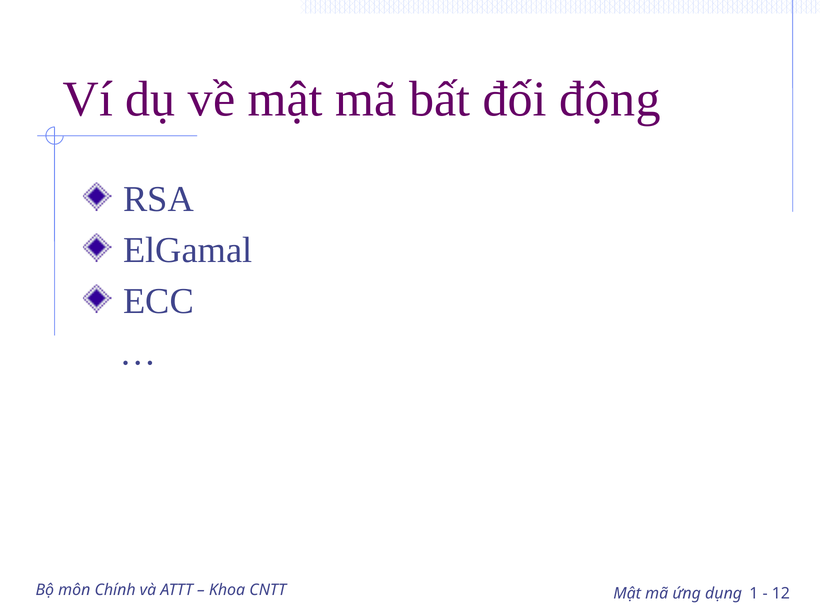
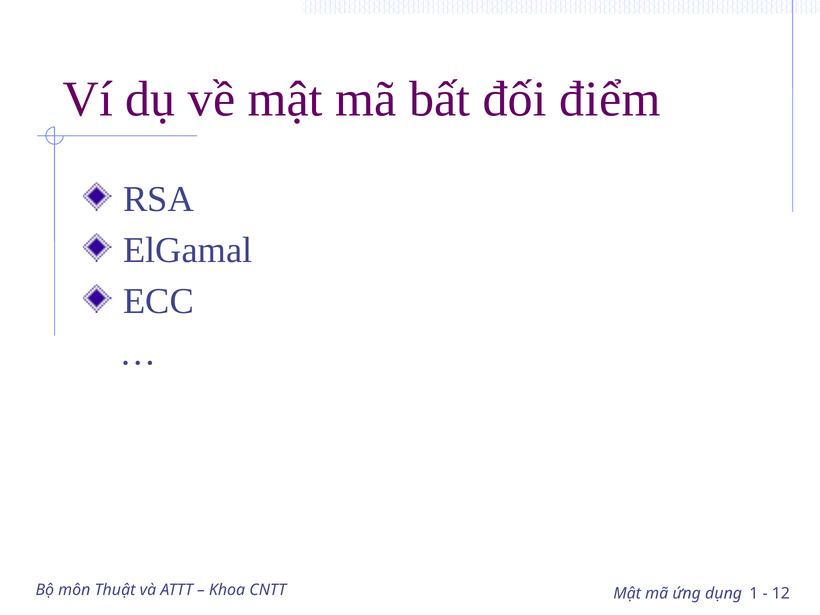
động: động -> điểm
Chính: Chính -> Thuật
